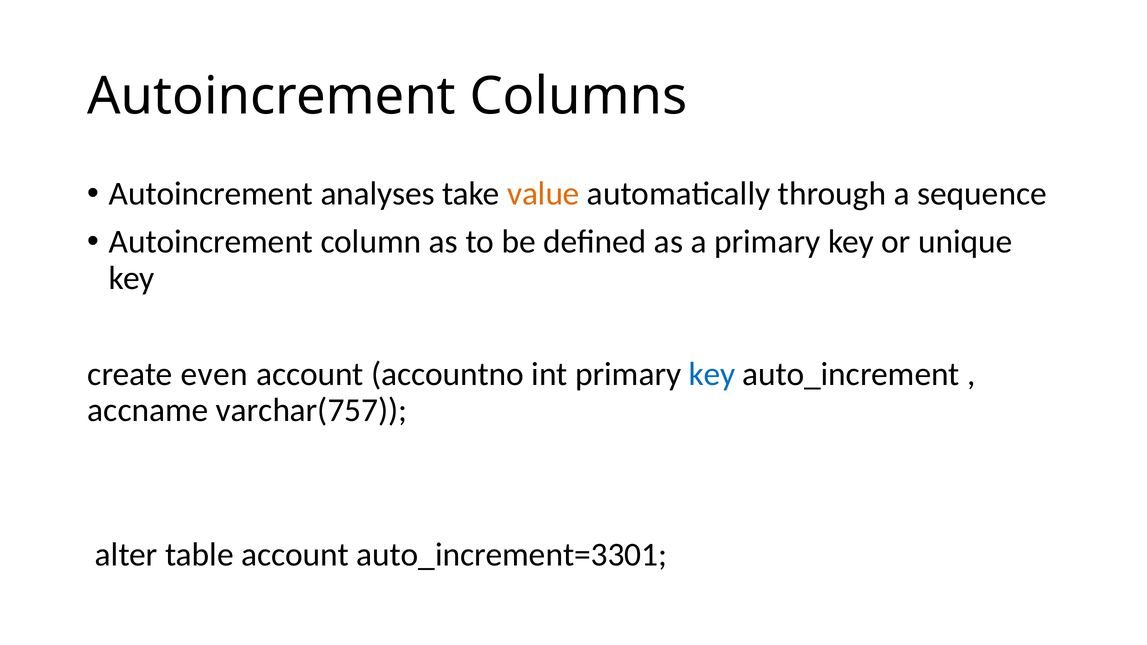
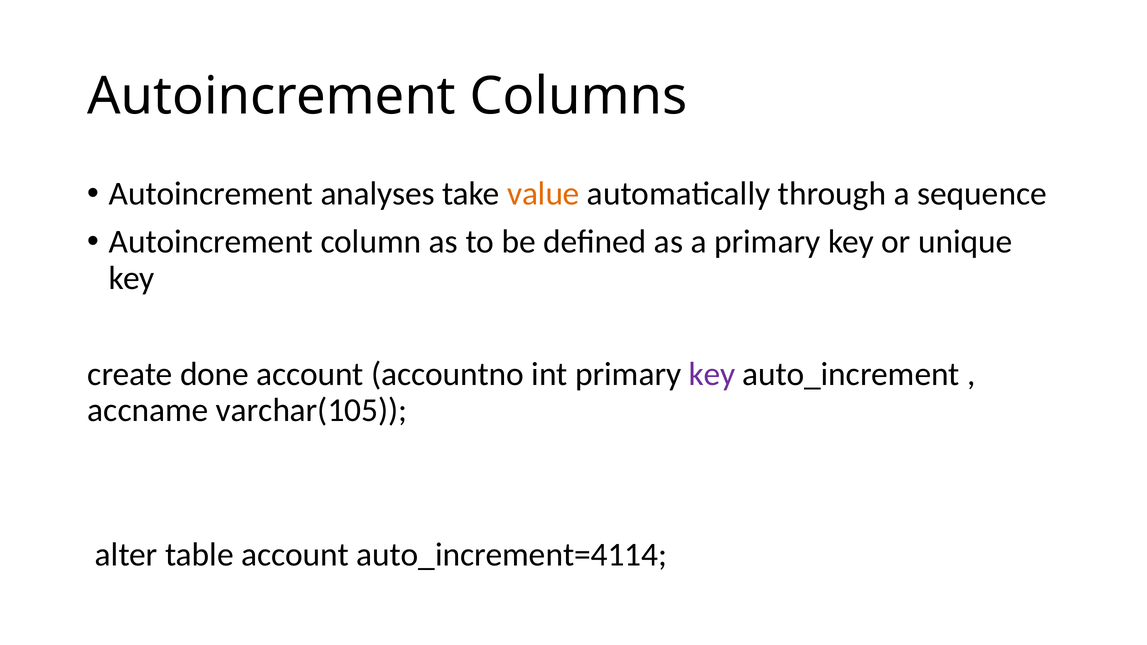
even: even -> done
key at (712, 374) colour: blue -> purple
varchar(757: varchar(757 -> varchar(105
auto_increment=3301: auto_increment=3301 -> auto_increment=4114
